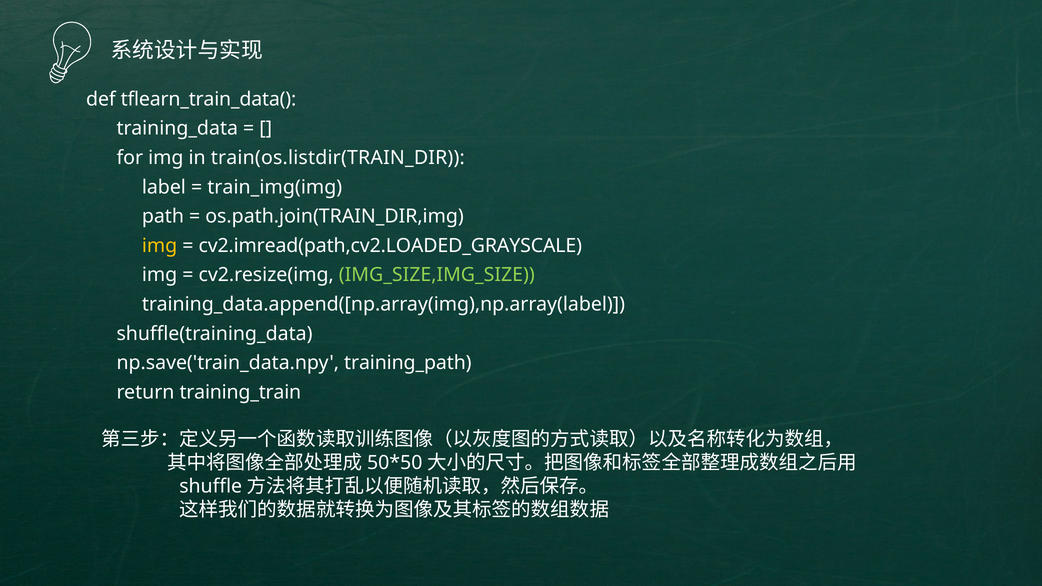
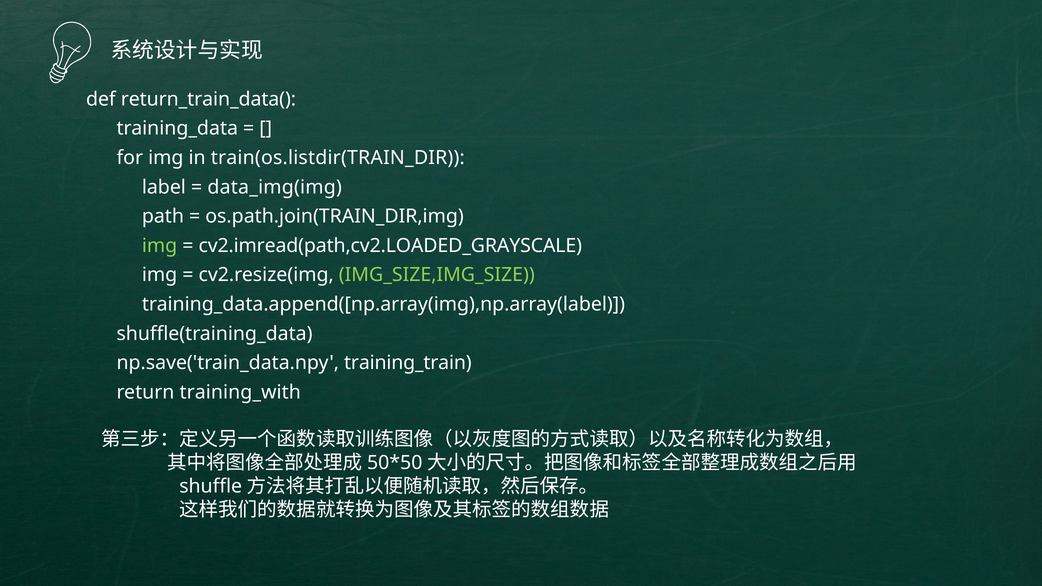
tflearn_train_data(: tflearn_train_data( -> return_train_data(
train_img(img: train_img(img -> data_img(img
img at (160, 246) colour: yellow -> light green
training_path: training_path -> training_train
training_train: training_train -> training_with
